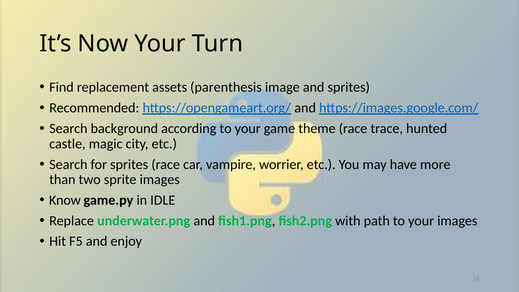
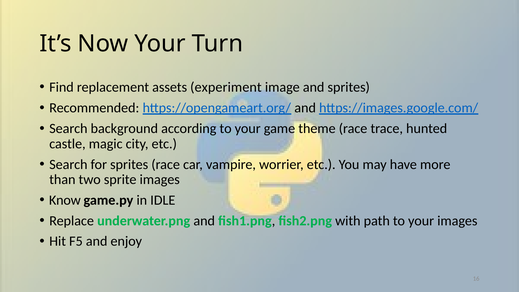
parenthesis: parenthesis -> experiment
